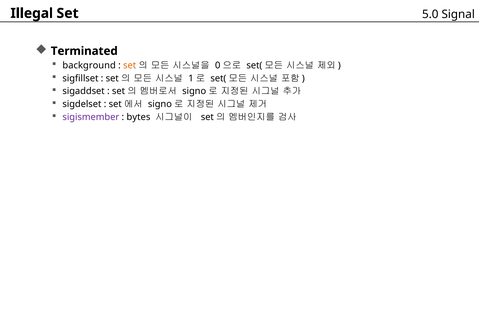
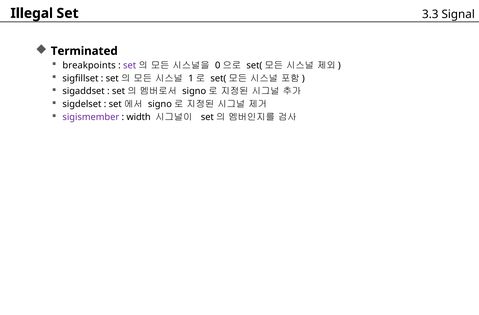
5.0: 5.0 -> 3.3
background: background -> breakpoints
set at (130, 65) colour: orange -> purple
bytes: bytes -> width
